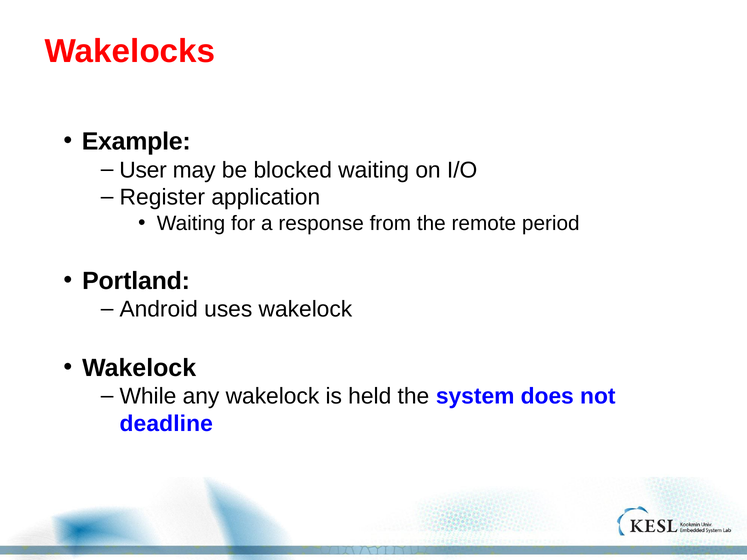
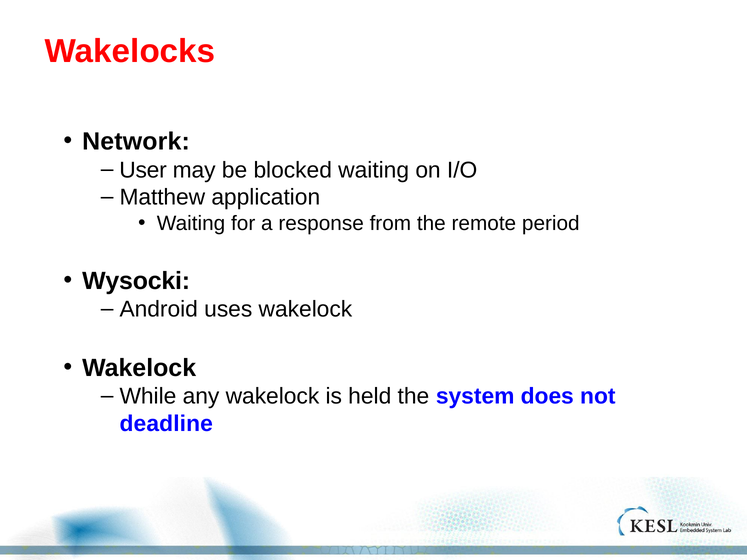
Example: Example -> Network
Register: Register -> Matthew
Portland: Portland -> Wysocki
